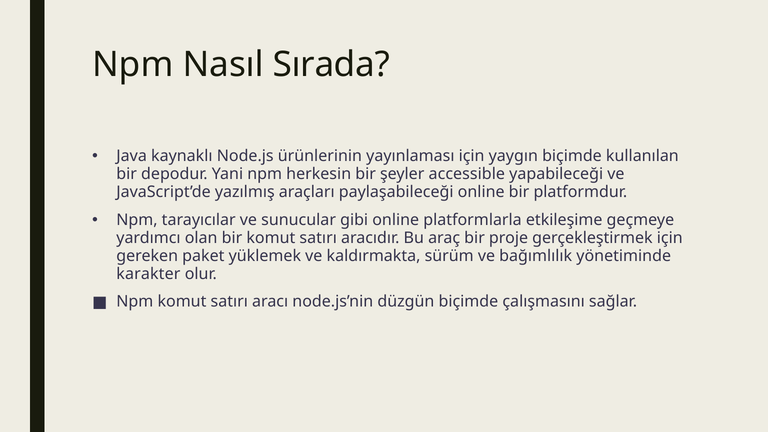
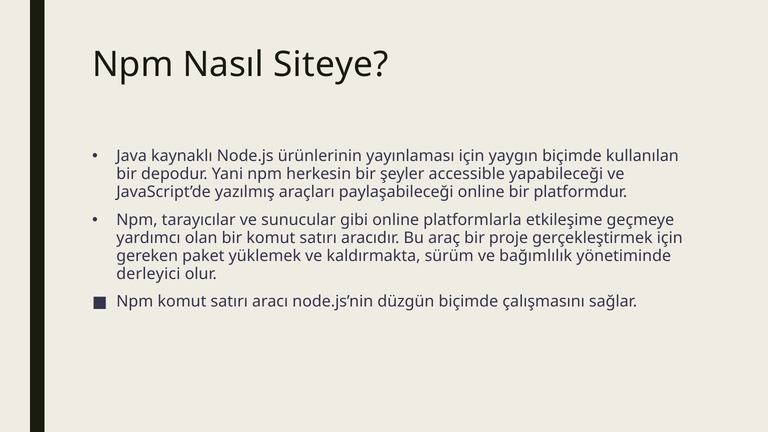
Sırada: Sırada -> Siteye
karakter: karakter -> derleyici
